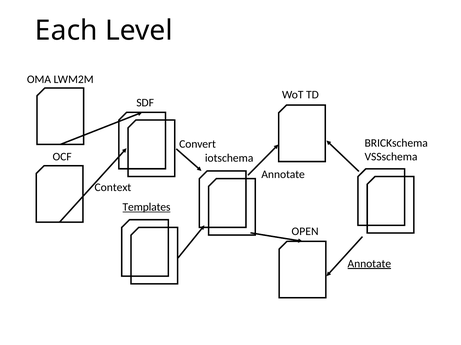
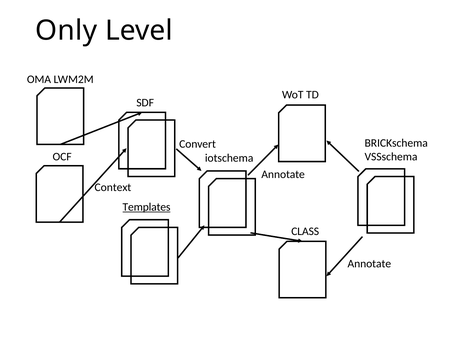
Each: Each -> Only
OPEN: OPEN -> CLASS
Annotate at (369, 264) underline: present -> none
